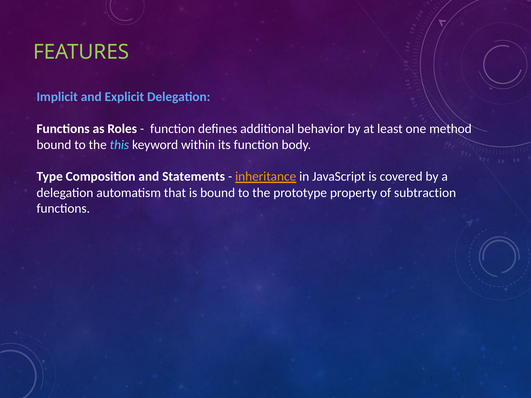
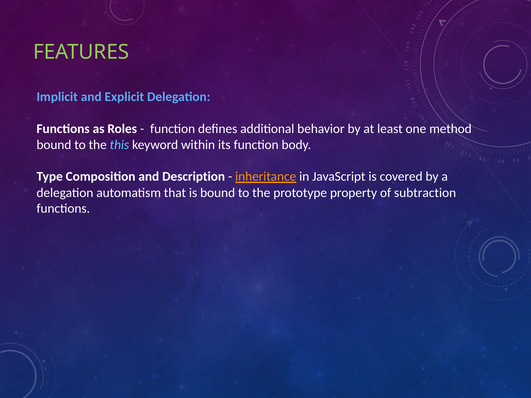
Statements: Statements -> Description
